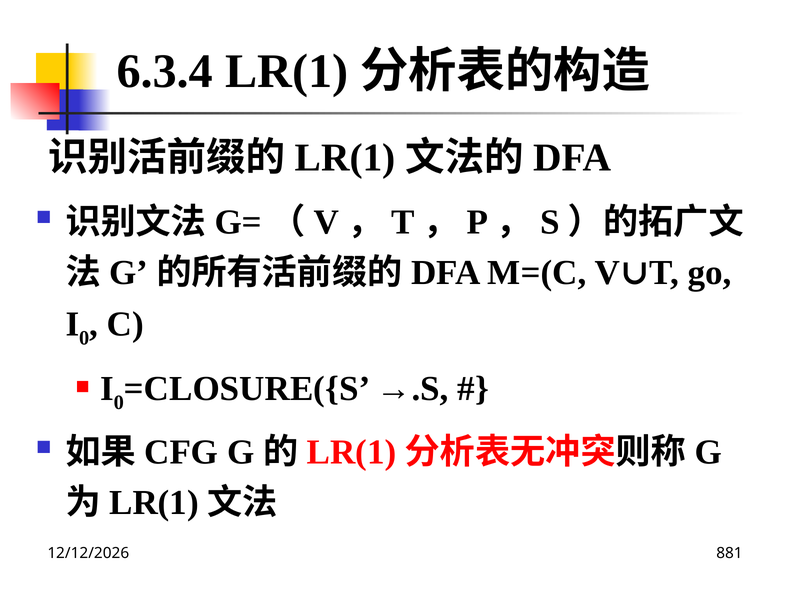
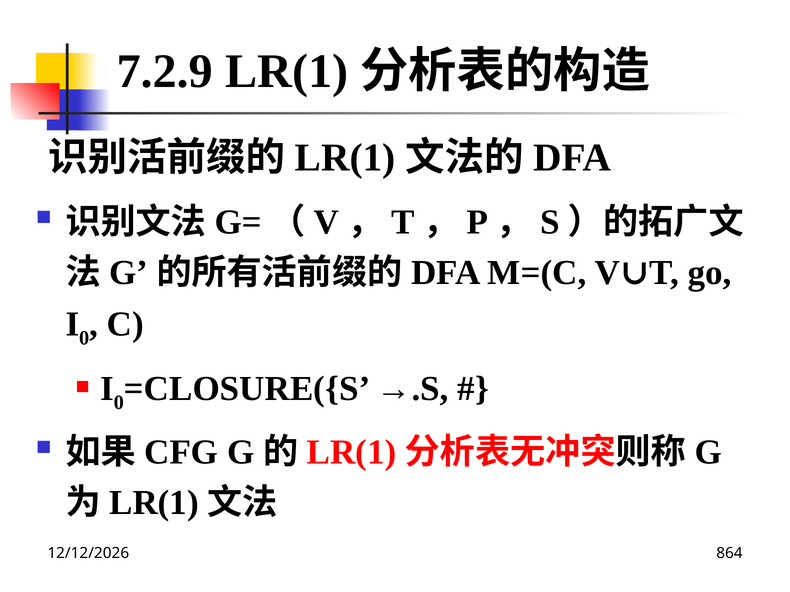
6.3.4: 6.3.4 -> 7.2.9
881: 881 -> 864
